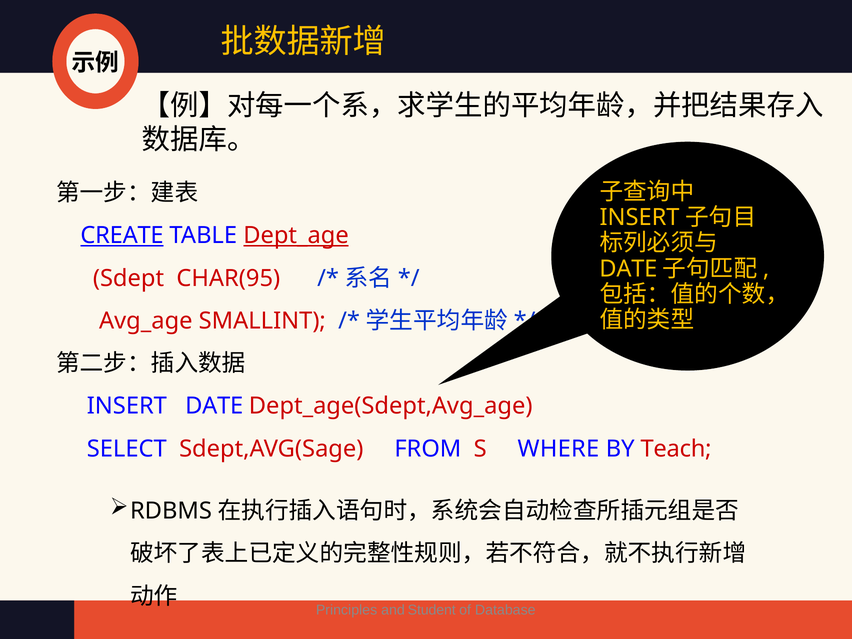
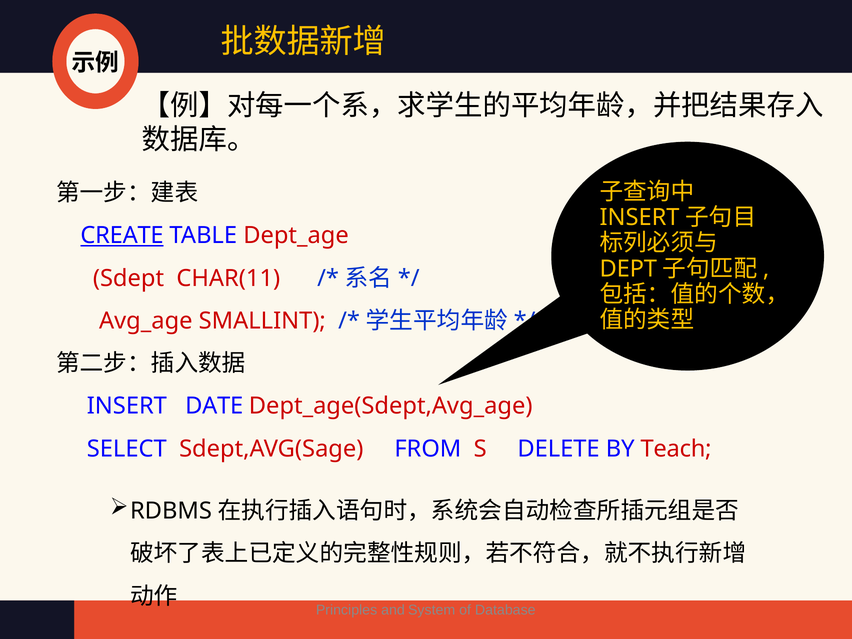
Dept_age underline: present -> none
DATE at (628, 269): DATE -> DEPT
CHAR(95: CHAR(95 -> CHAR(11
WHERE: WHERE -> DELETE
Student: Student -> System
